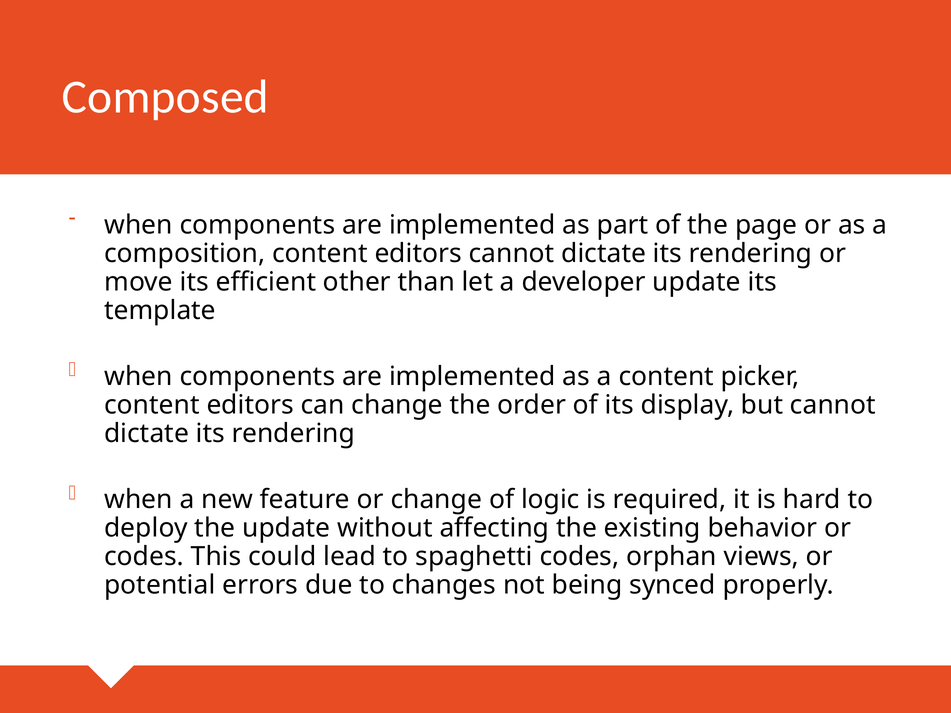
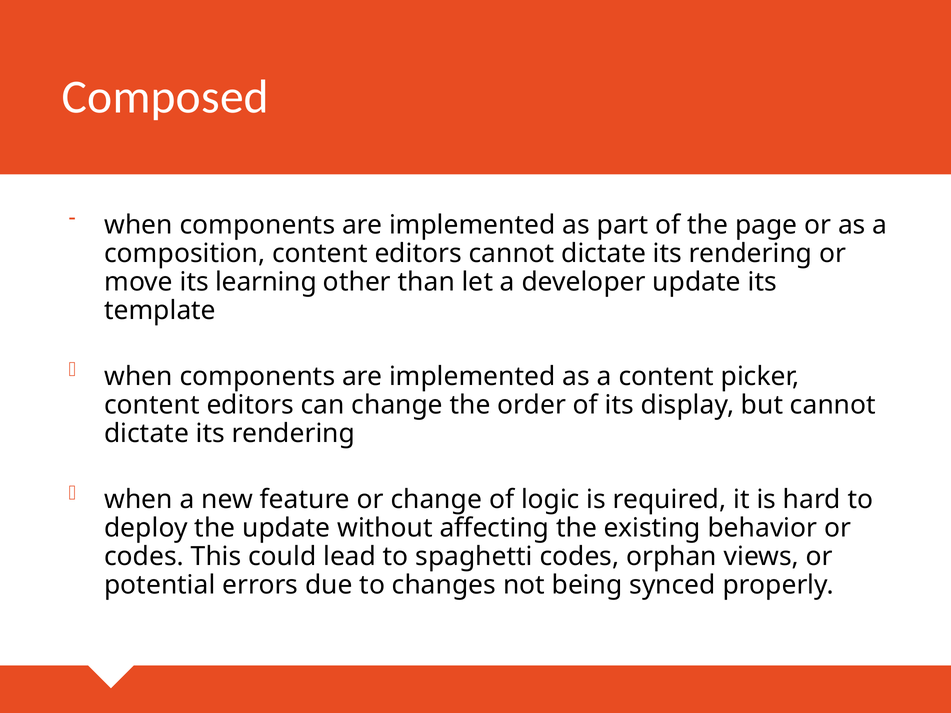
efficient: efficient -> learning
